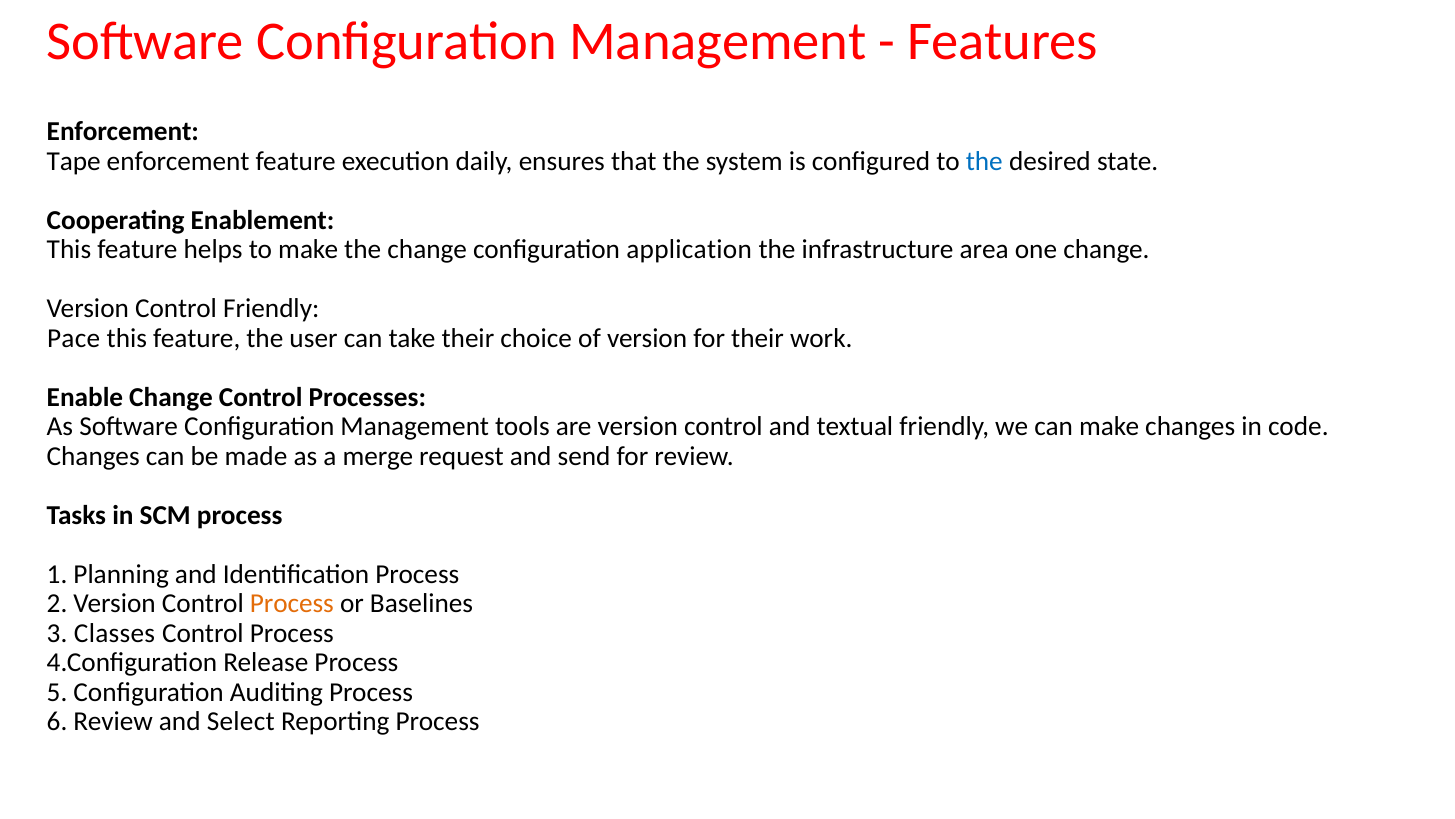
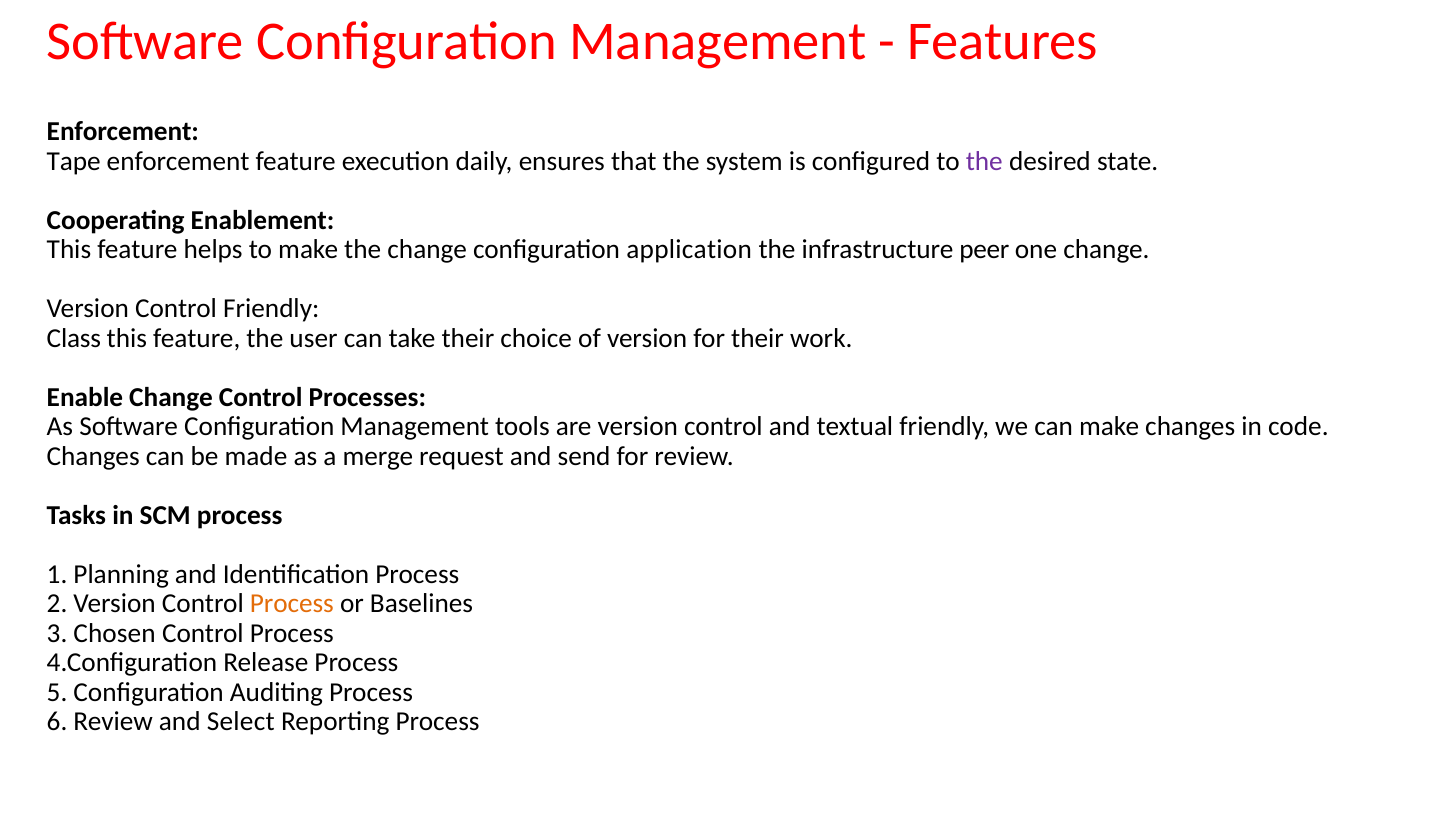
the at (984, 161) colour: blue -> purple
area: area -> peer
Pace: Pace -> Class
Classes: Classes -> Chosen
